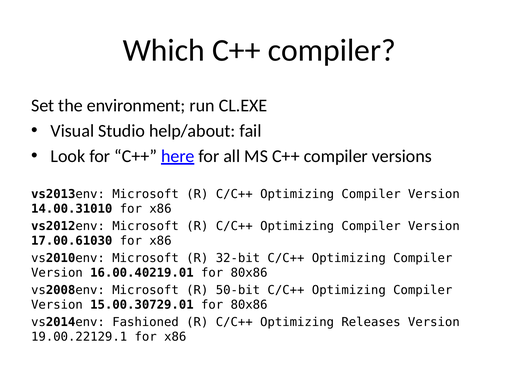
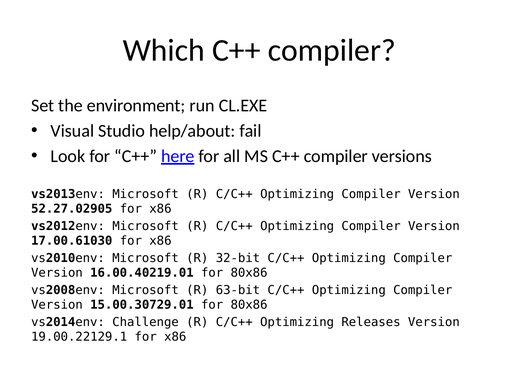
14.00.31010: 14.00.31010 -> 52.27.02905
50-bit: 50-bit -> 63-bit
Fashioned: Fashioned -> Challenge
